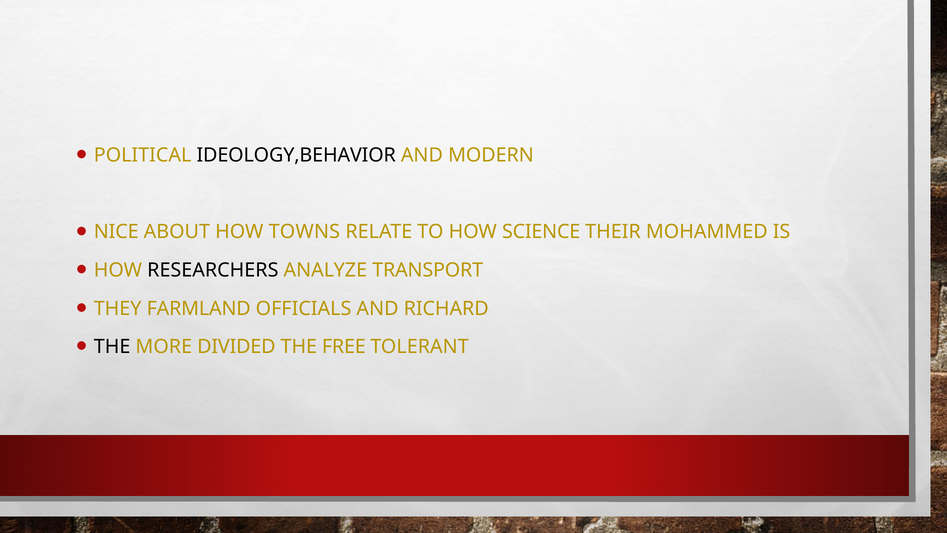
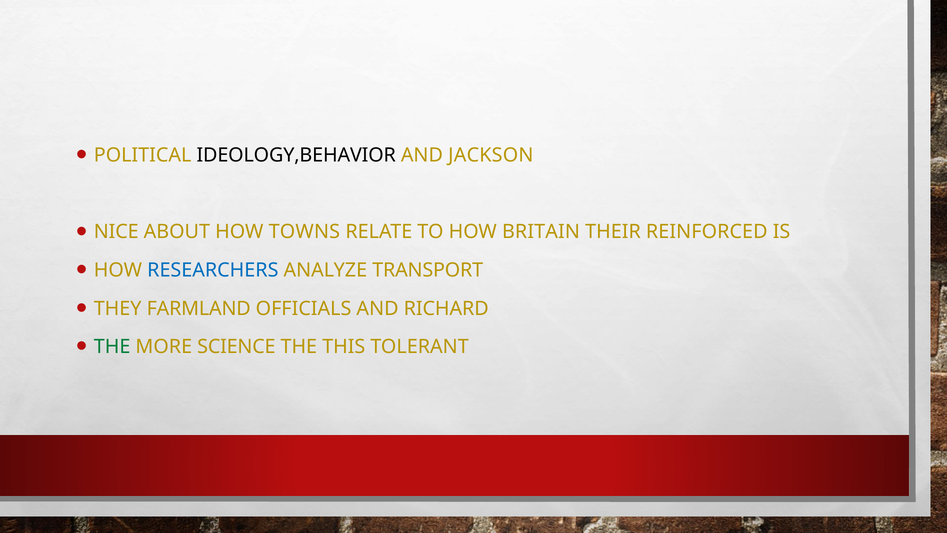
MODERN: MODERN -> JACKSON
SCIENCE: SCIENCE -> BRITAIN
MOHAMMED: MOHAMMED -> REINFORCED
RESEARCHERS colour: black -> blue
THE at (112, 347) colour: black -> green
DIVIDED: DIVIDED -> SCIENCE
FREE: FREE -> THIS
